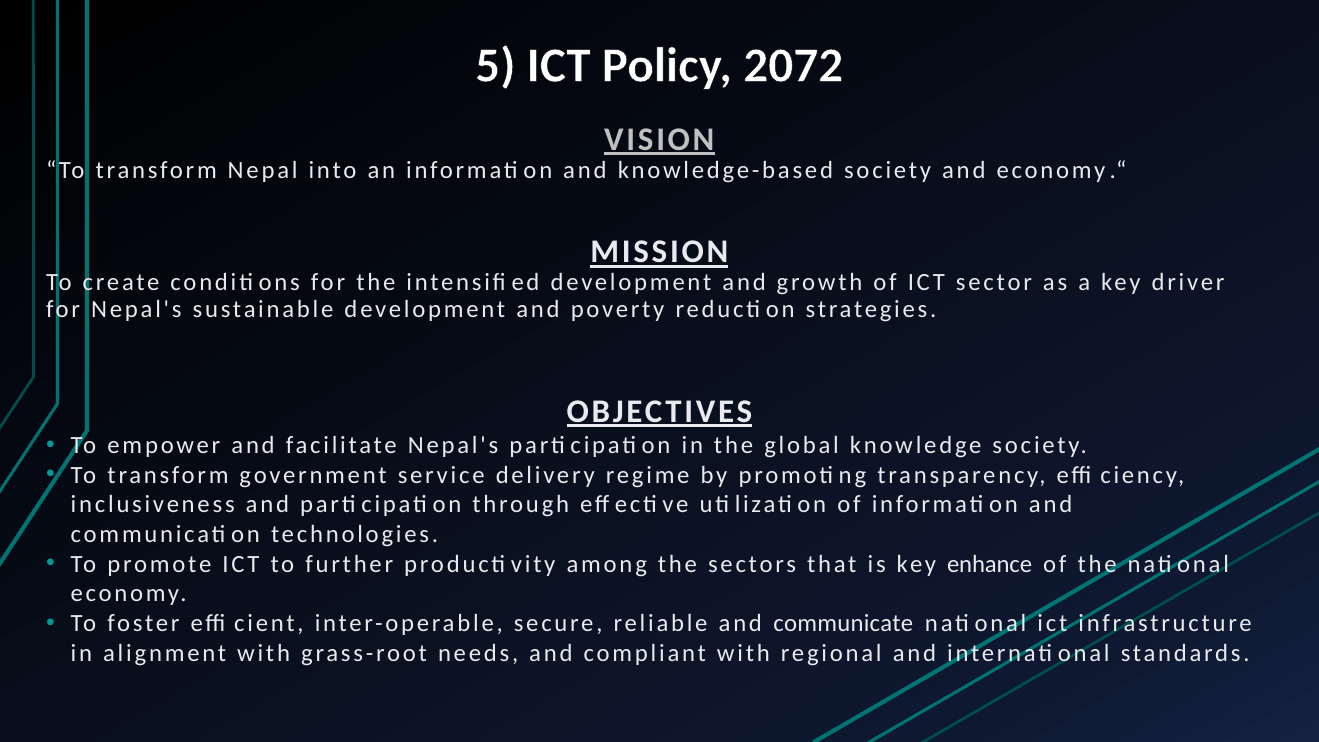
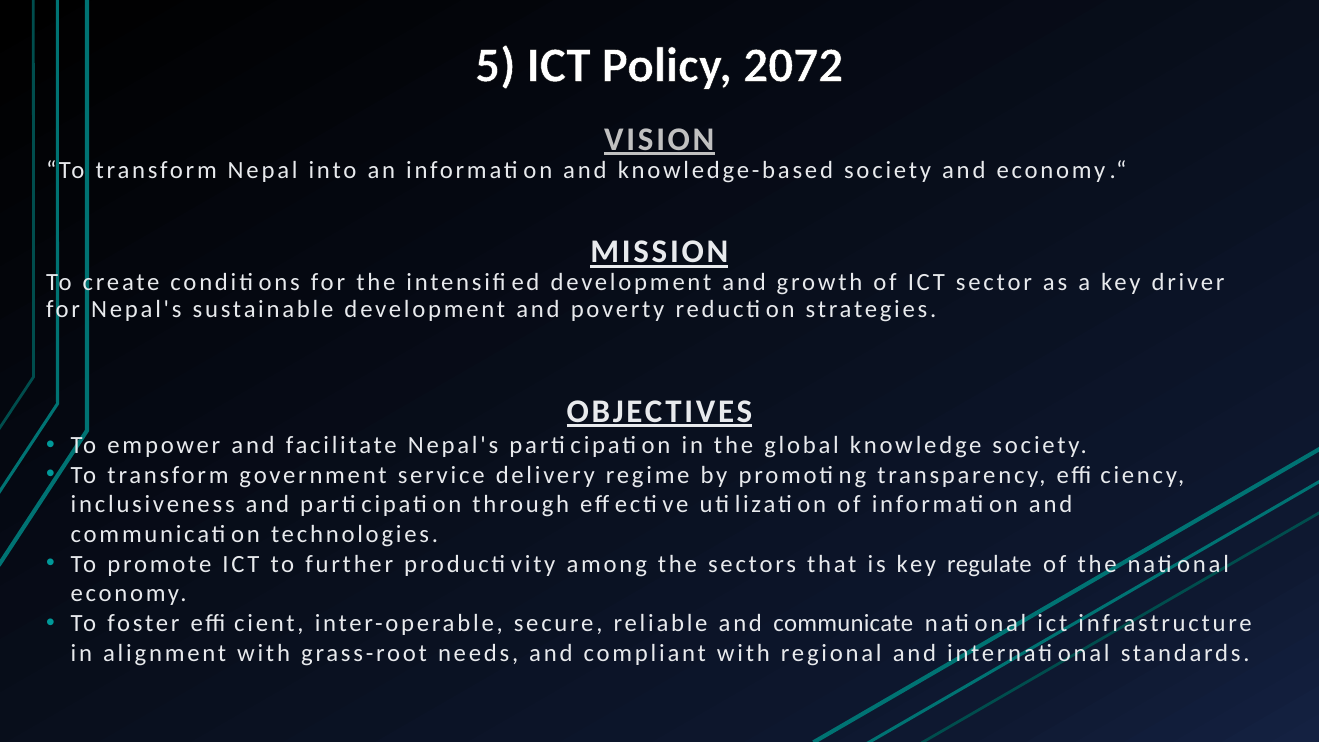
enhance: enhance -> regulate
